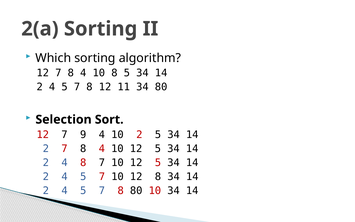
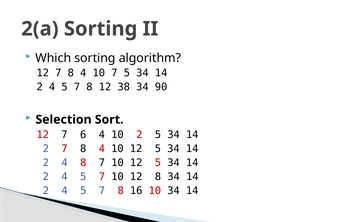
10 8: 8 -> 7
11: 11 -> 38
34 80: 80 -> 90
9: 9 -> 6
8 80: 80 -> 16
